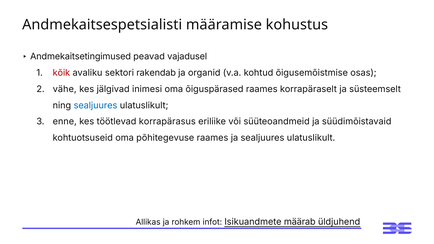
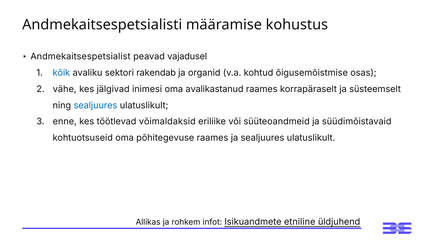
Andmekaitsetingimused: Andmekaitsetingimused -> Andmekaitsespetsialist
kõik colour: red -> blue
õiguspärased: õiguspärased -> avalikastanud
korrapärasus: korrapärasus -> võimaldaksid
määrab: määrab -> etniline
